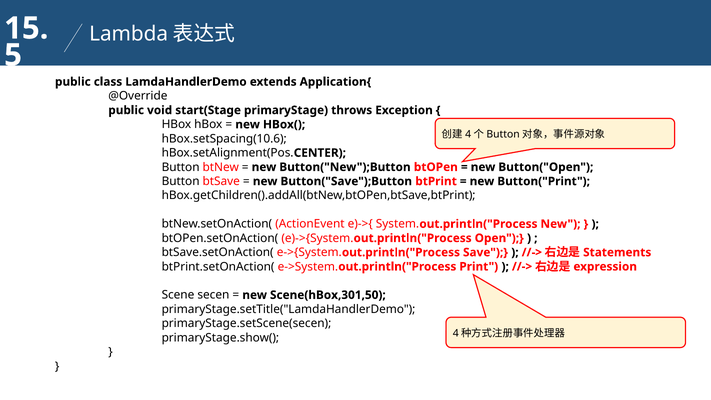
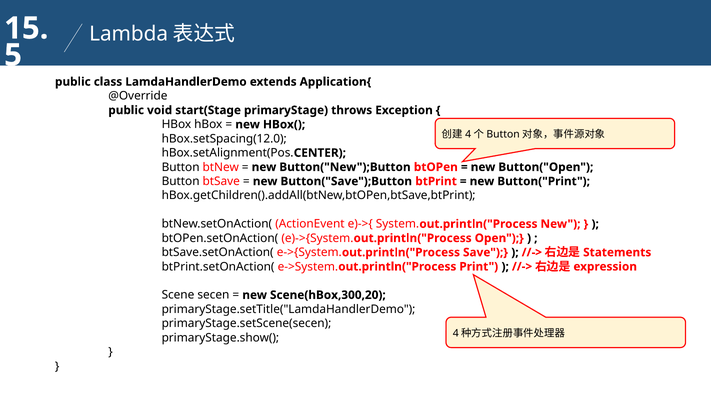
hBox.setSpacing(10.6: hBox.setSpacing(10.6 -> hBox.setSpacing(12.0
Scene(hBox,301,50: Scene(hBox,301,50 -> Scene(hBox,300,20
